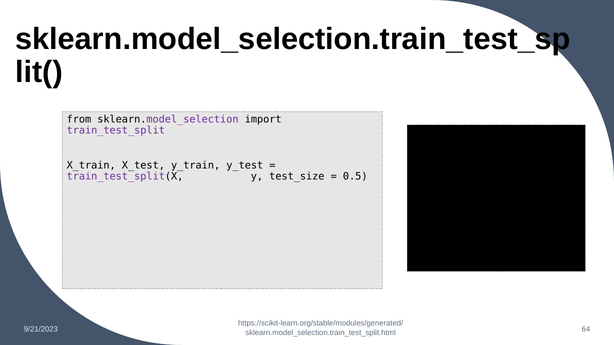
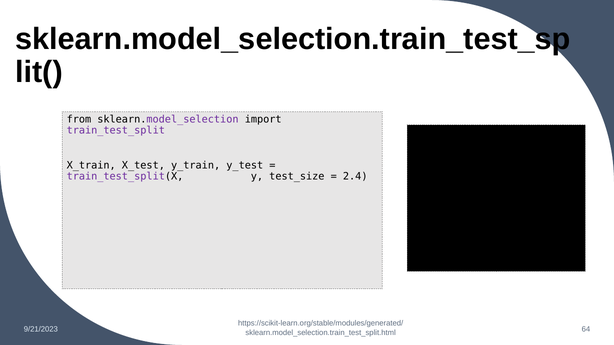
0.5: 0.5 -> 2.4
